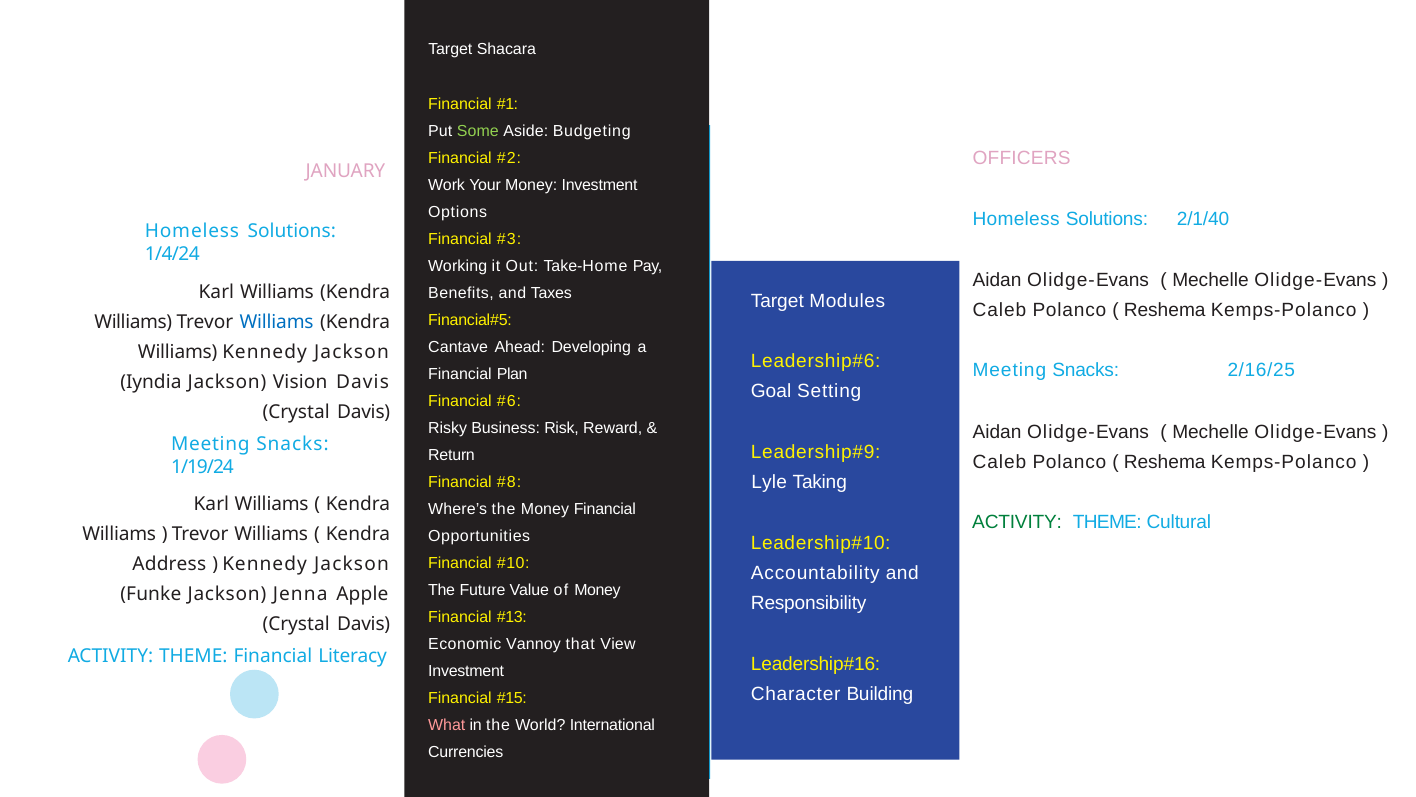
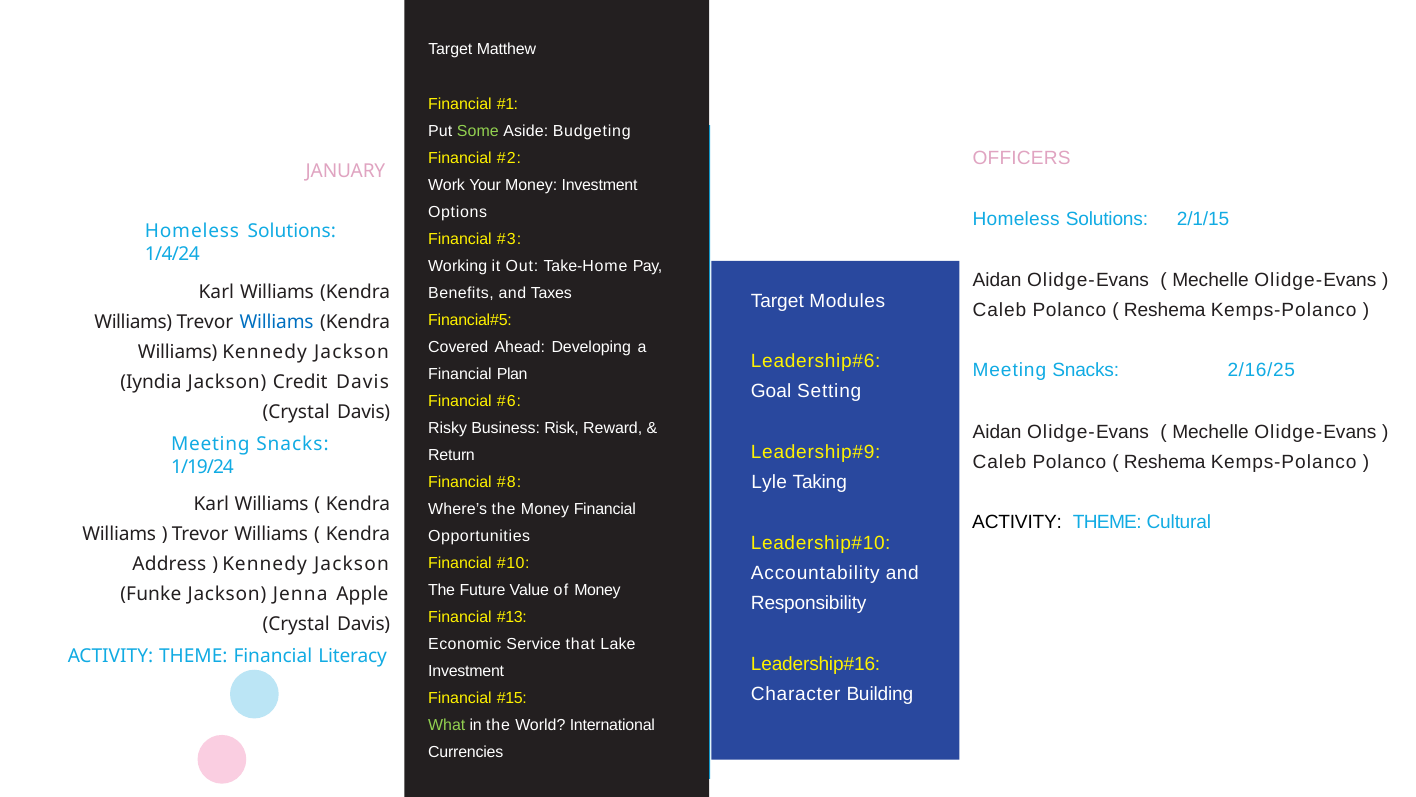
Shacara: Shacara -> Matthew
2/1/40: 2/1/40 -> 2/1/15
Cantave: Cantave -> Covered
Vision: Vision -> Credit
ACTIVITY at (1017, 522) colour: green -> black
Vannoy: Vannoy -> Service
View: View -> Lake
What colour: pink -> light green
